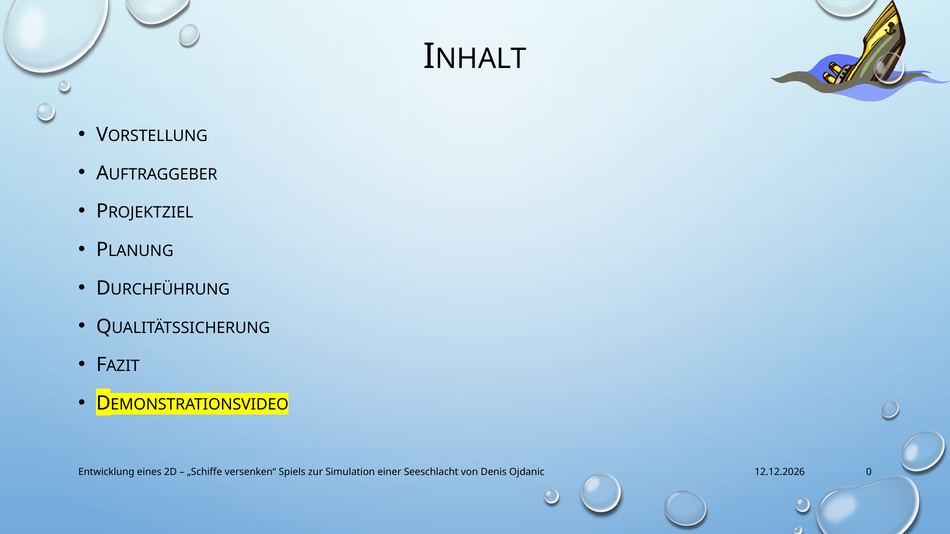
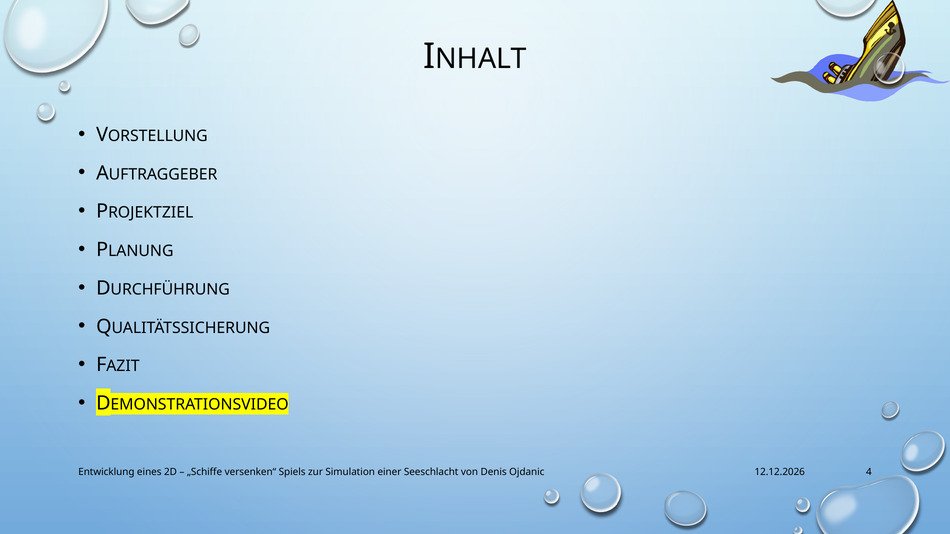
0: 0 -> 4
